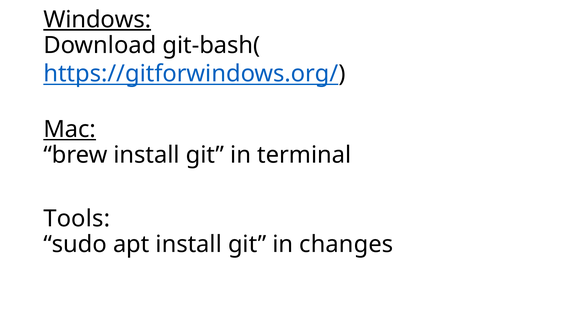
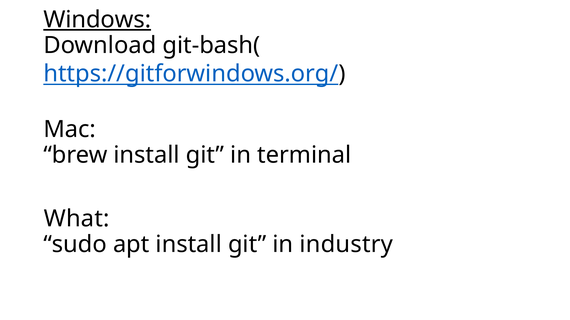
Mac underline: present -> none
Tools: Tools -> What
changes: changes -> industry
